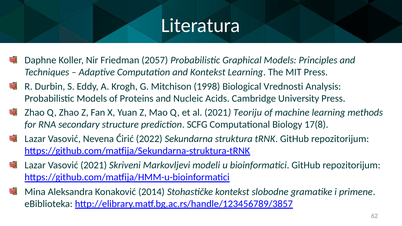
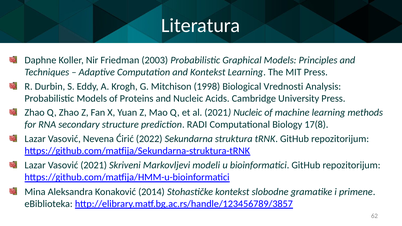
2057: 2057 -> 2003
2021 Teoriju: Teoriju -> Nucleic
SCFG: SCFG -> RADI
